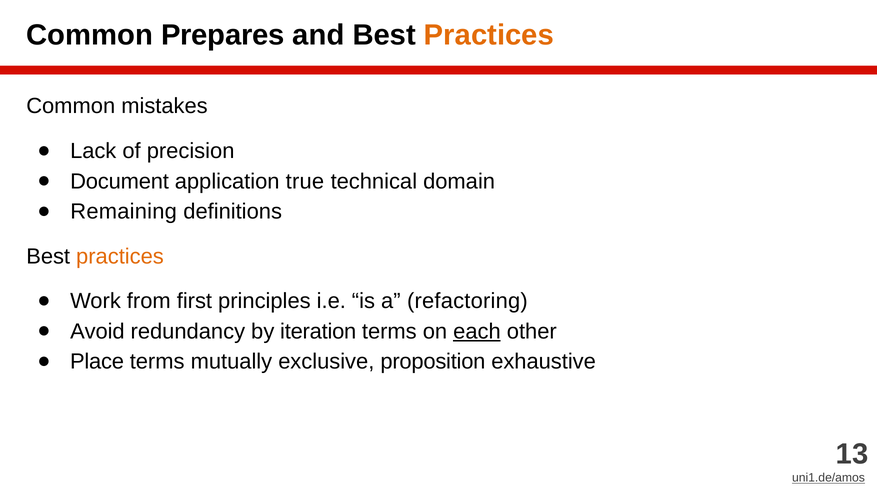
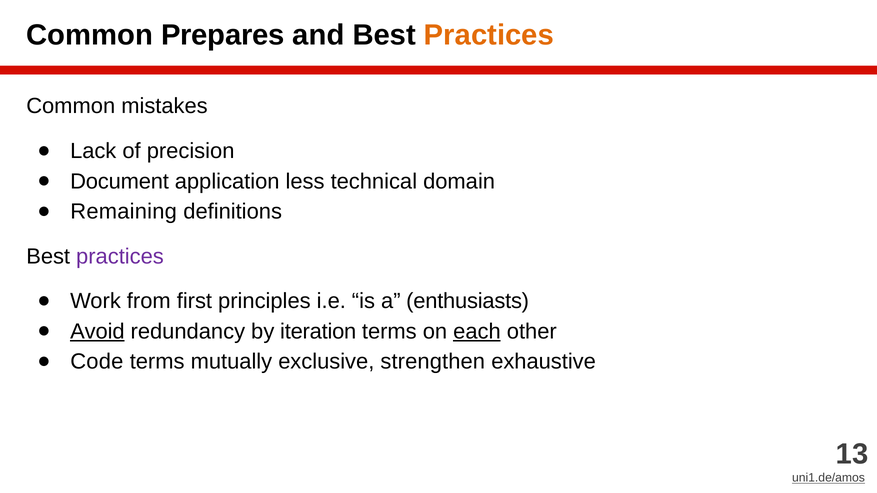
true: true -> less
practices at (120, 257) colour: orange -> purple
refactoring: refactoring -> enthusiasts
Avoid underline: none -> present
Place: Place -> Code
proposition: proposition -> strengthen
